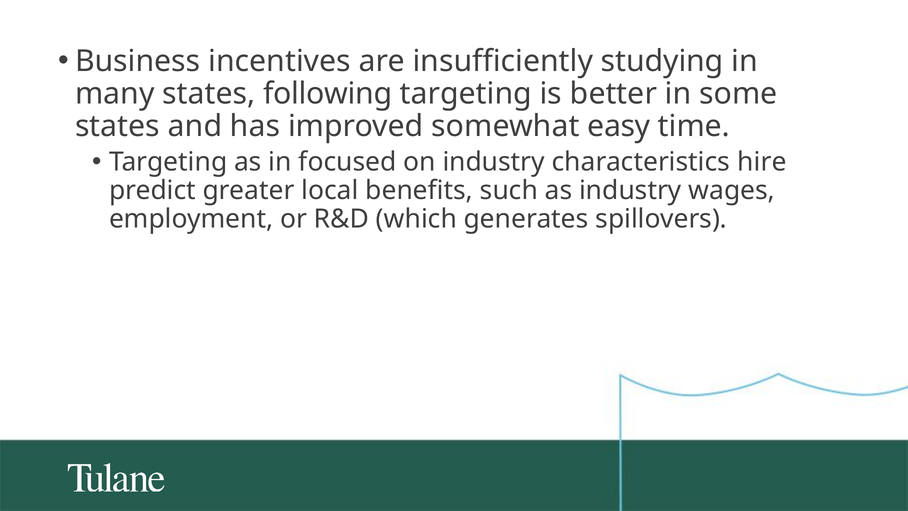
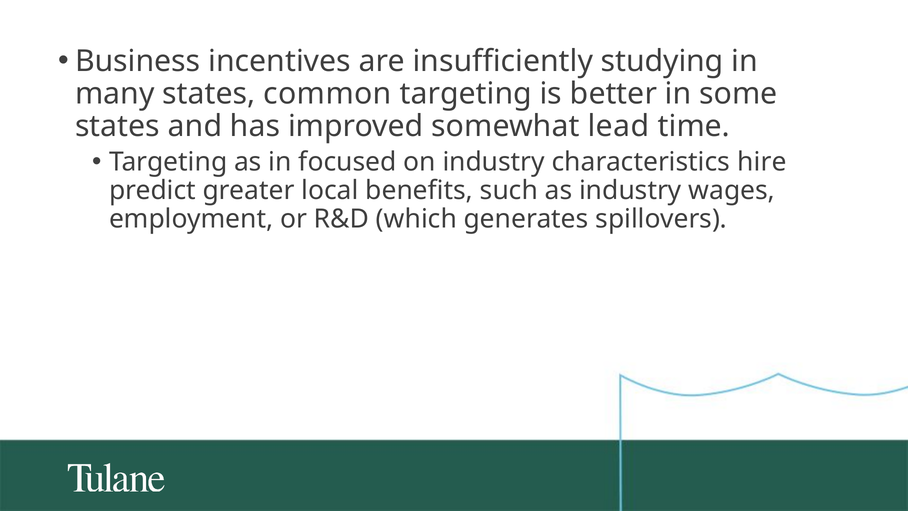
following: following -> common
easy: easy -> lead
